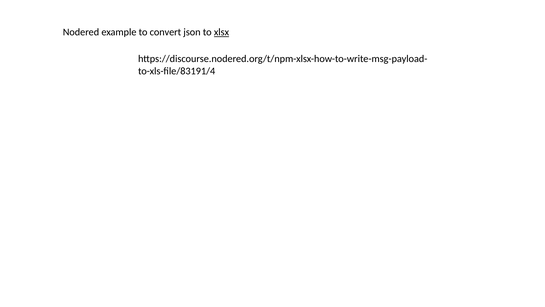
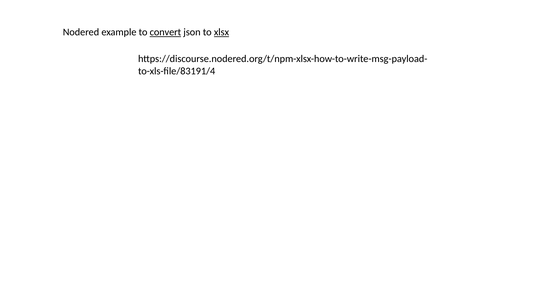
convert underline: none -> present
